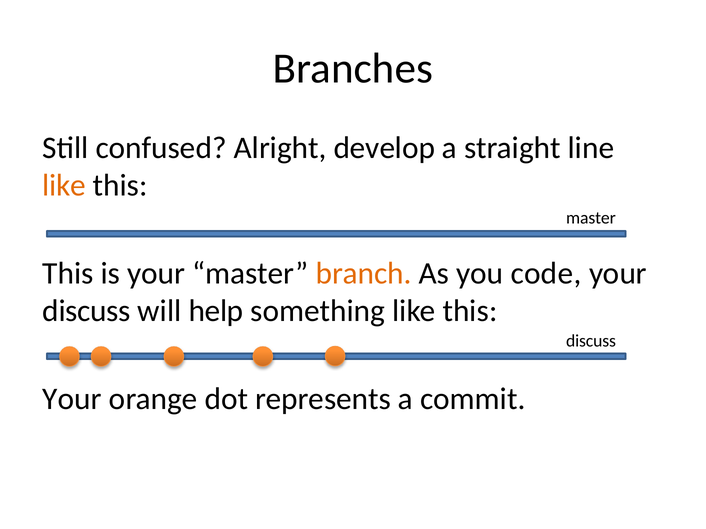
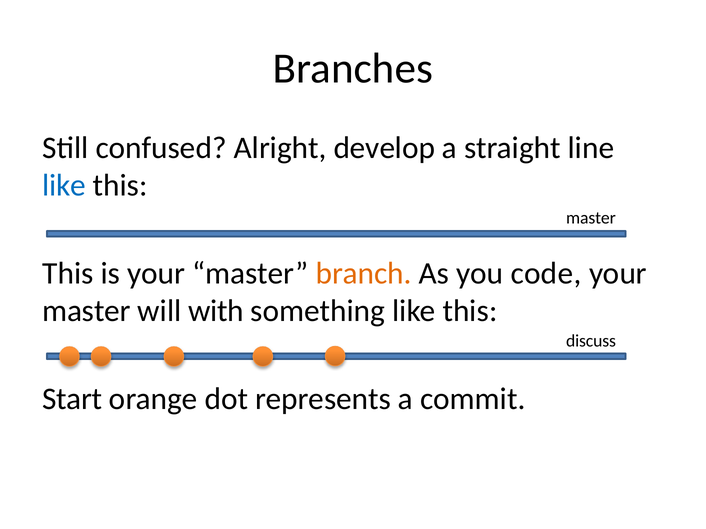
like at (64, 186) colour: orange -> blue
discuss at (86, 311): discuss -> master
help: help -> with
Your at (72, 399): Your -> Start
